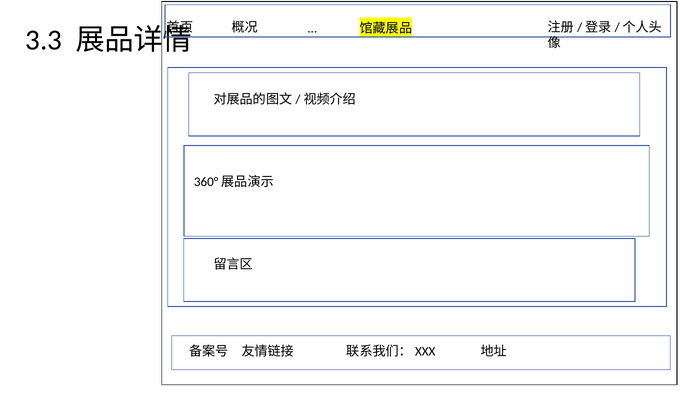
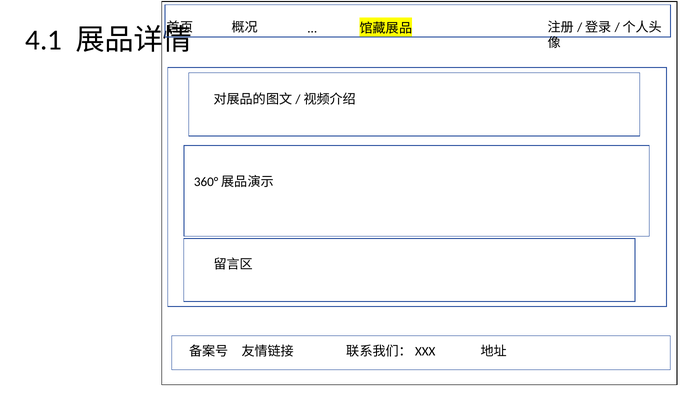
3.3: 3.3 -> 4.1
